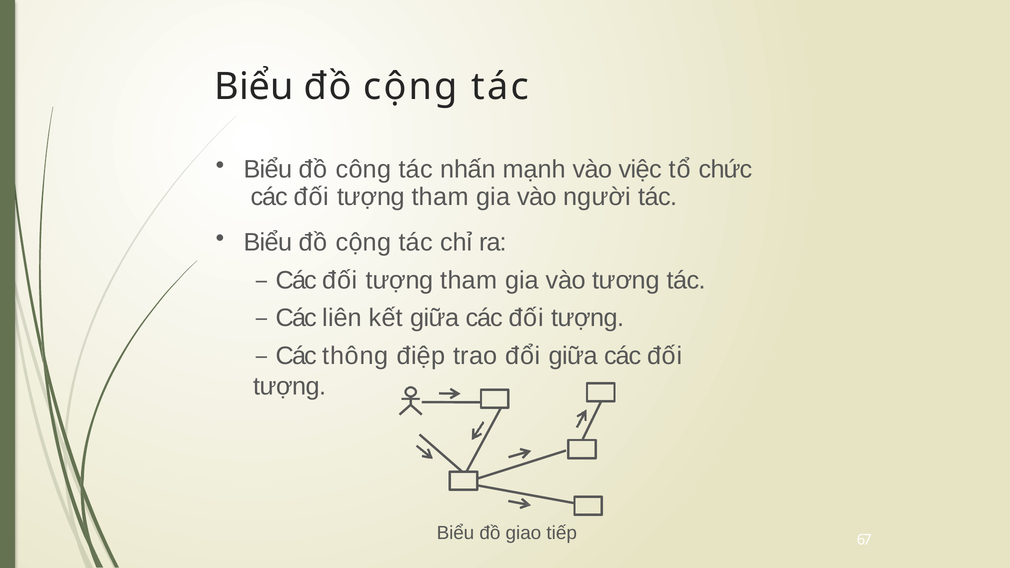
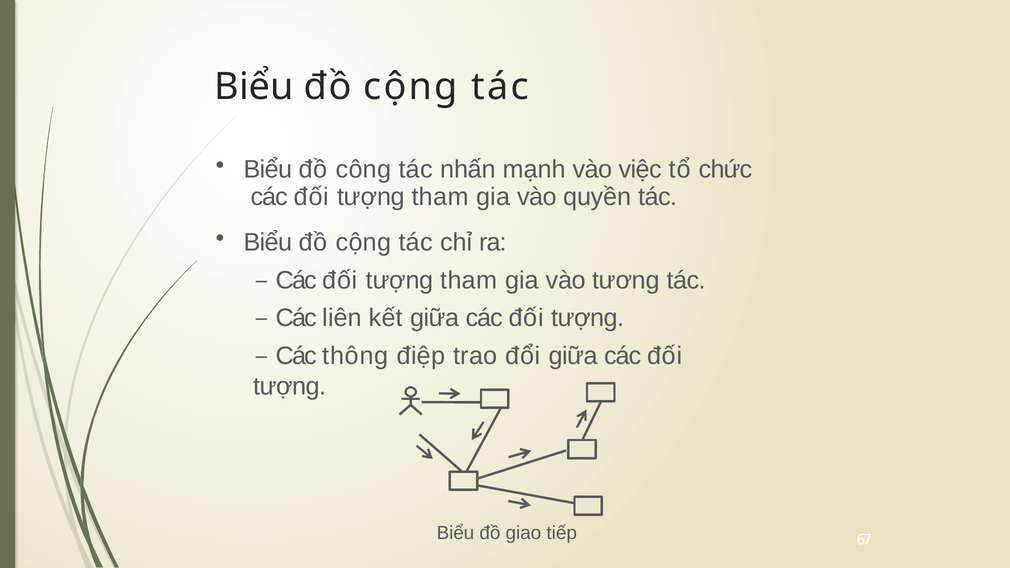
người: người -> quyền
